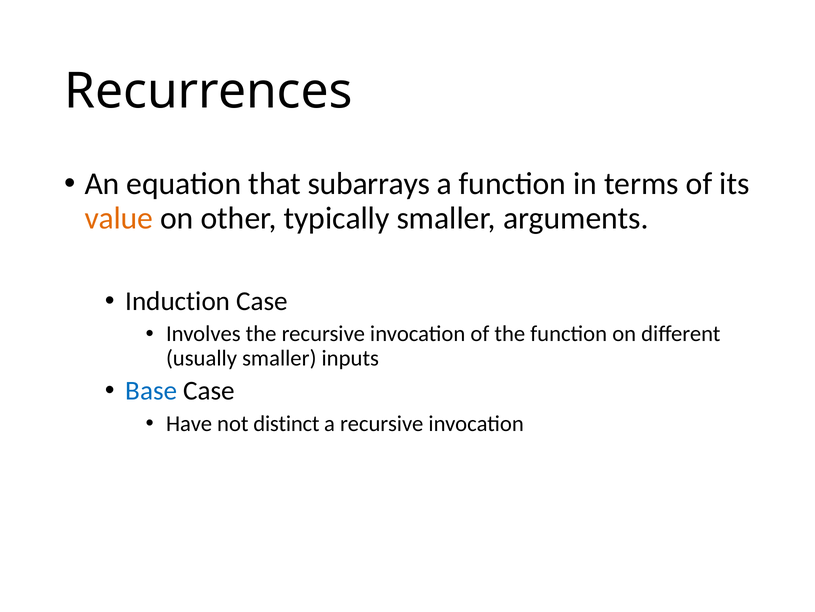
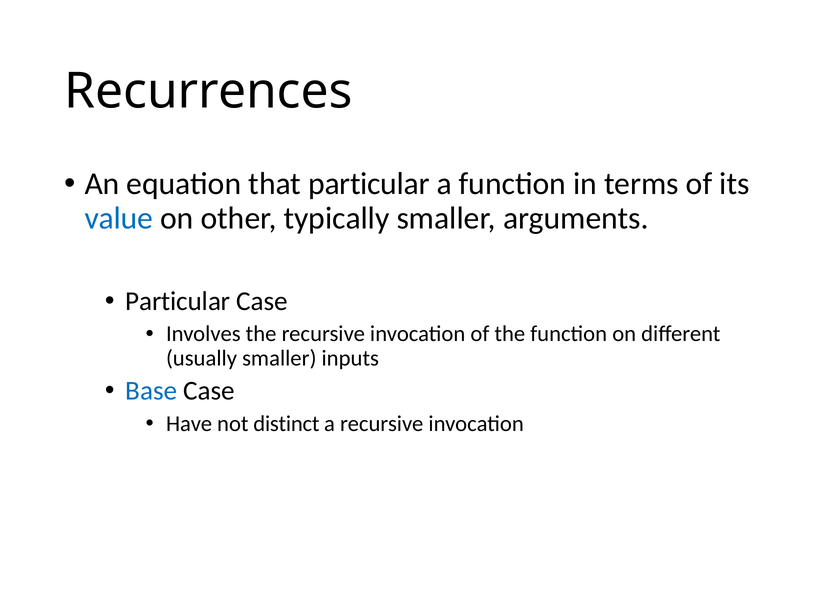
that subarrays: subarrays -> particular
value colour: orange -> blue
Induction at (178, 301): Induction -> Particular
